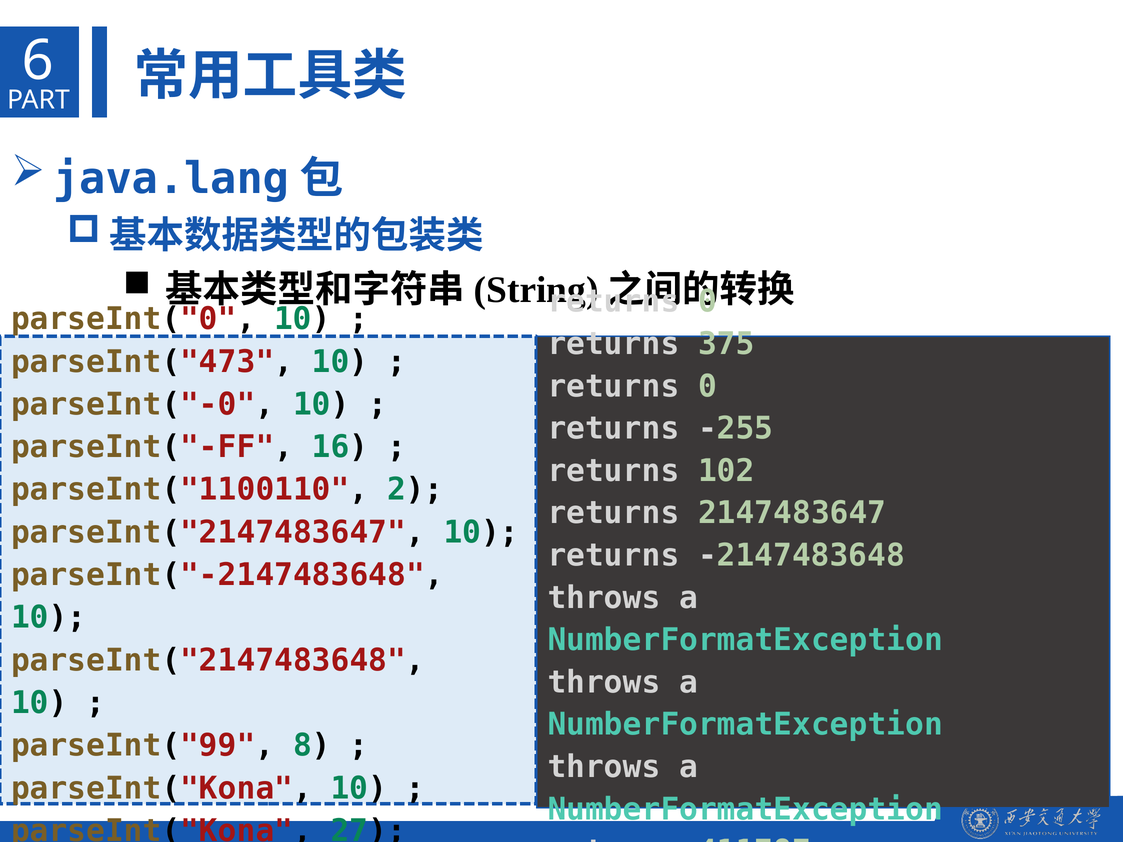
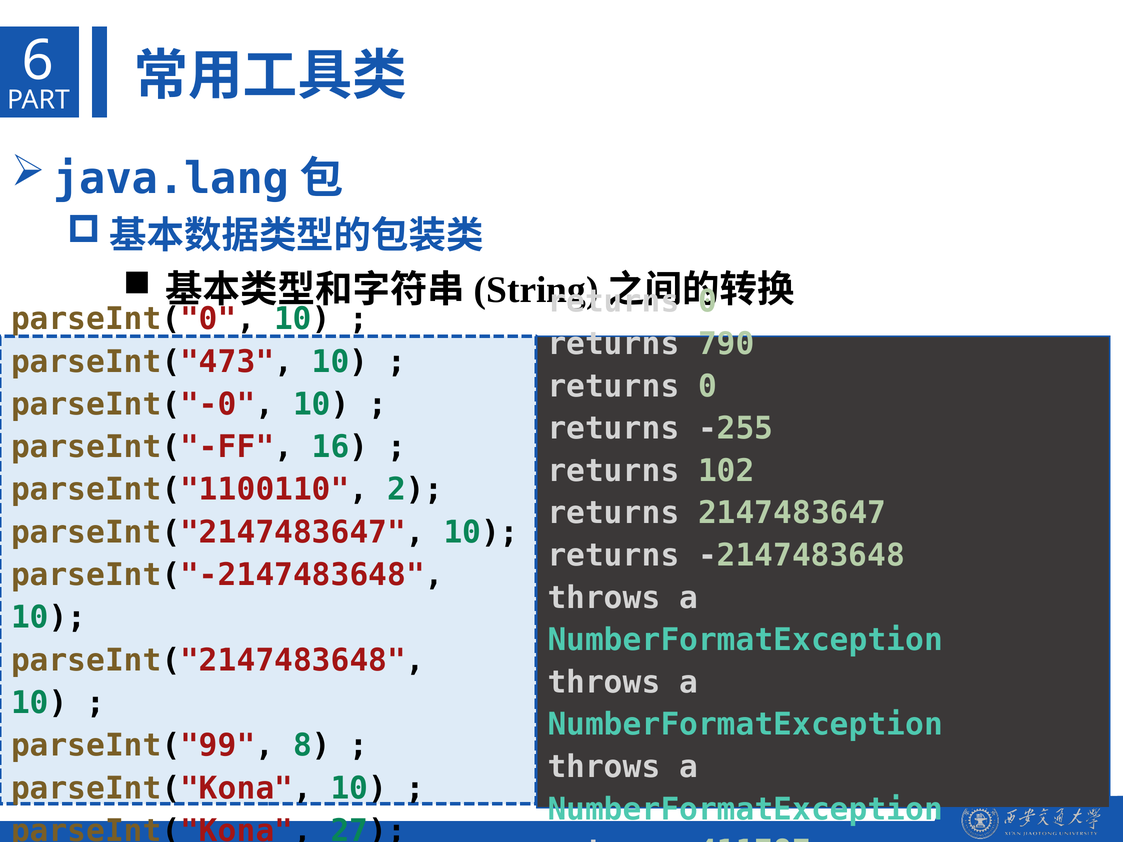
375: 375 -> 790
